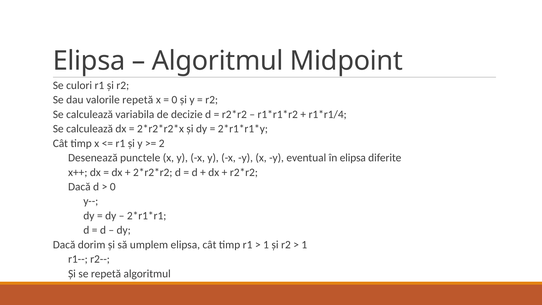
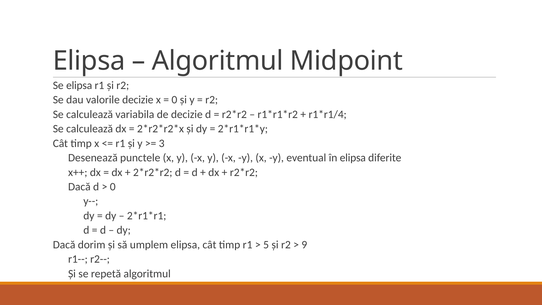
Se culori: culori -> elipsa
valorile repetă: repetă -> decizie
2: 2 -> 3
1 at (266, 245): 1 -> 5
1 at (304, 245): 1 -> 9
